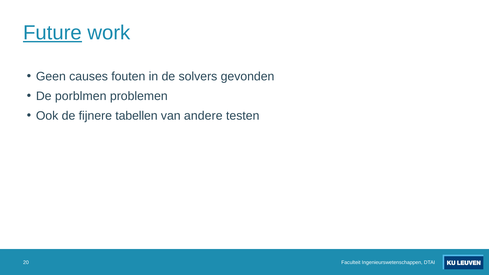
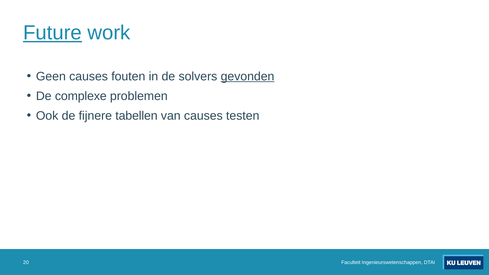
gevonden underline: none -> present
porblmen: porblmen -> complexe
van andere: andere -> causes
